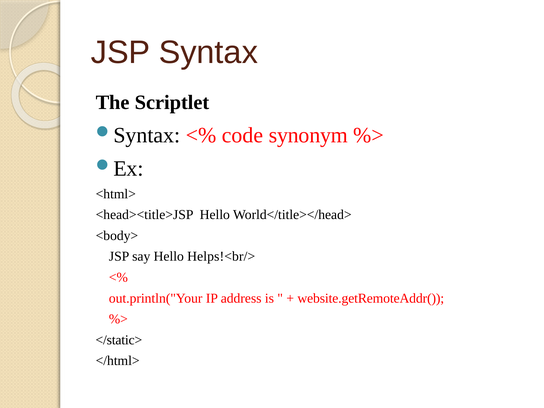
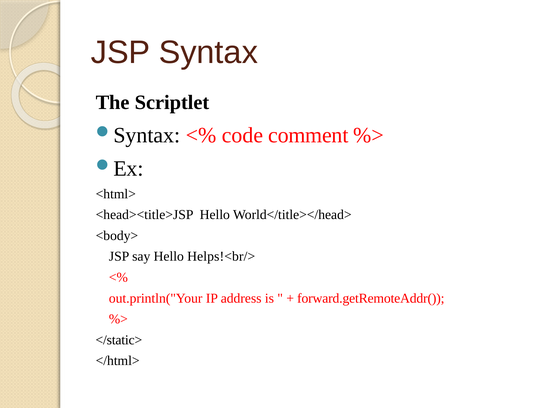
synonym: synonym -> comment
website.getRemoteAddr(: website.getRemoteAddr( -> forward.getRemoteAddr(
